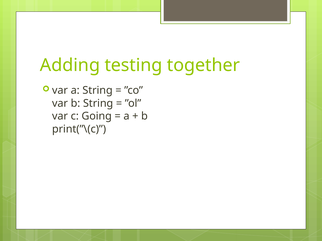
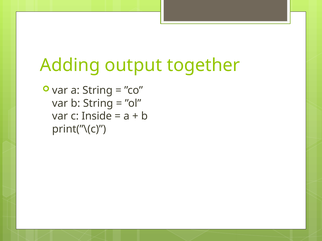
testing: testing -> output
Going: Going -> Inside
